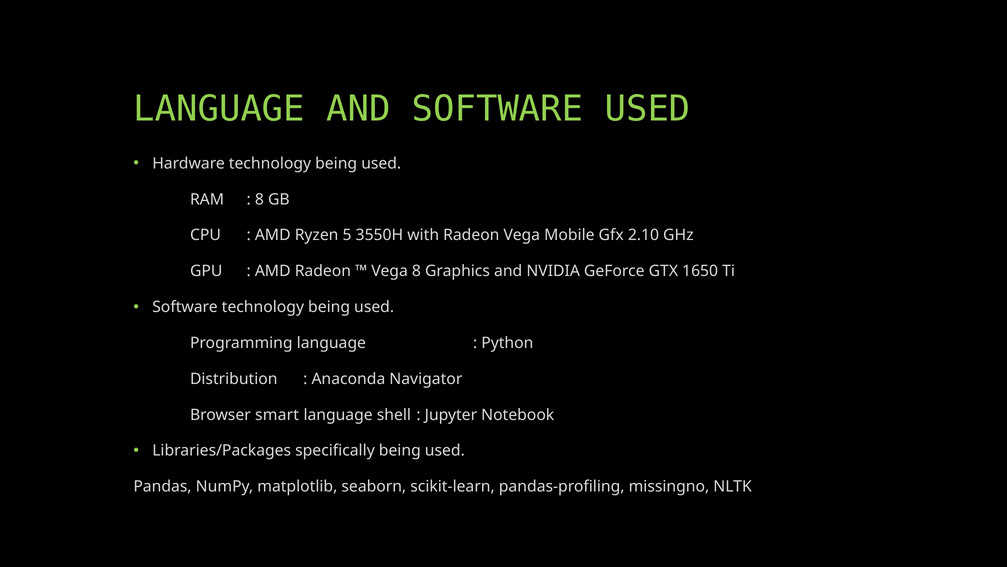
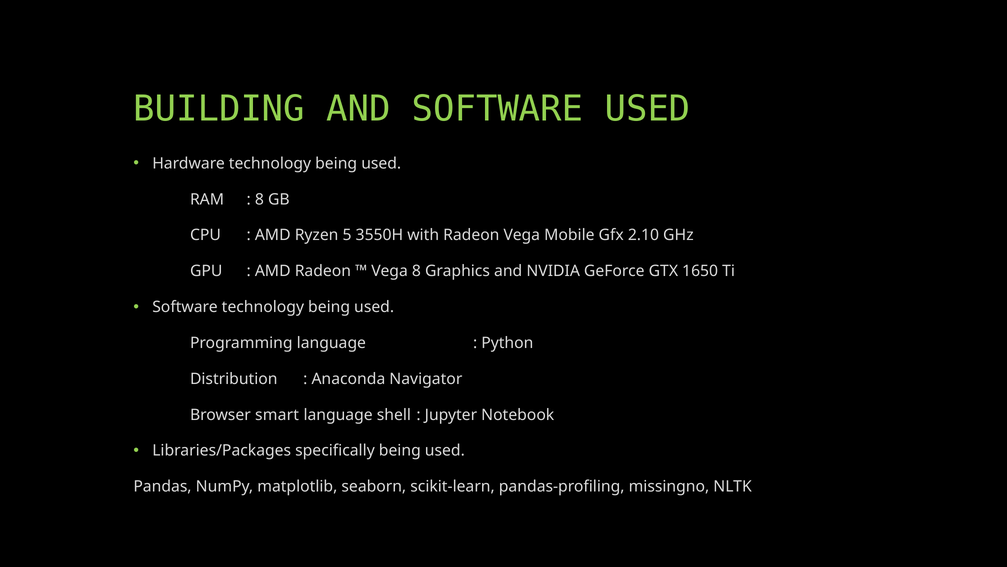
LANGUAGE at (219, 109): LANGUAGE -> BUILDING
